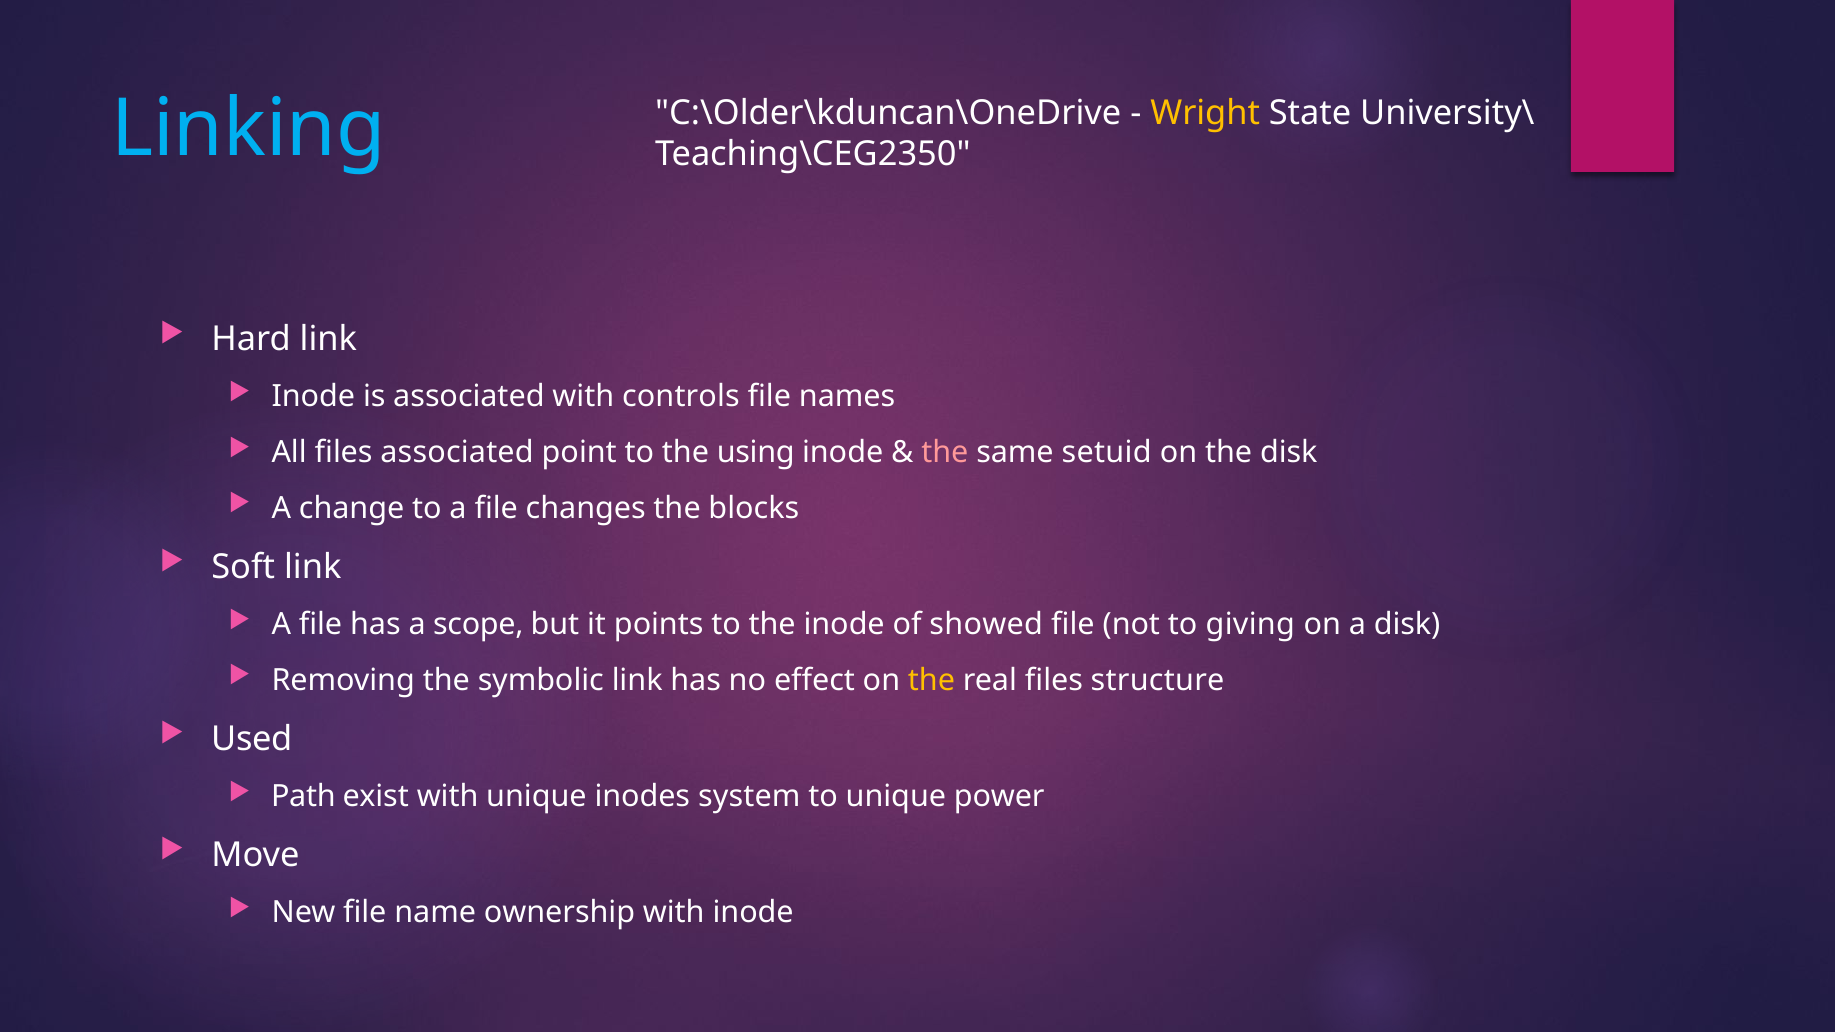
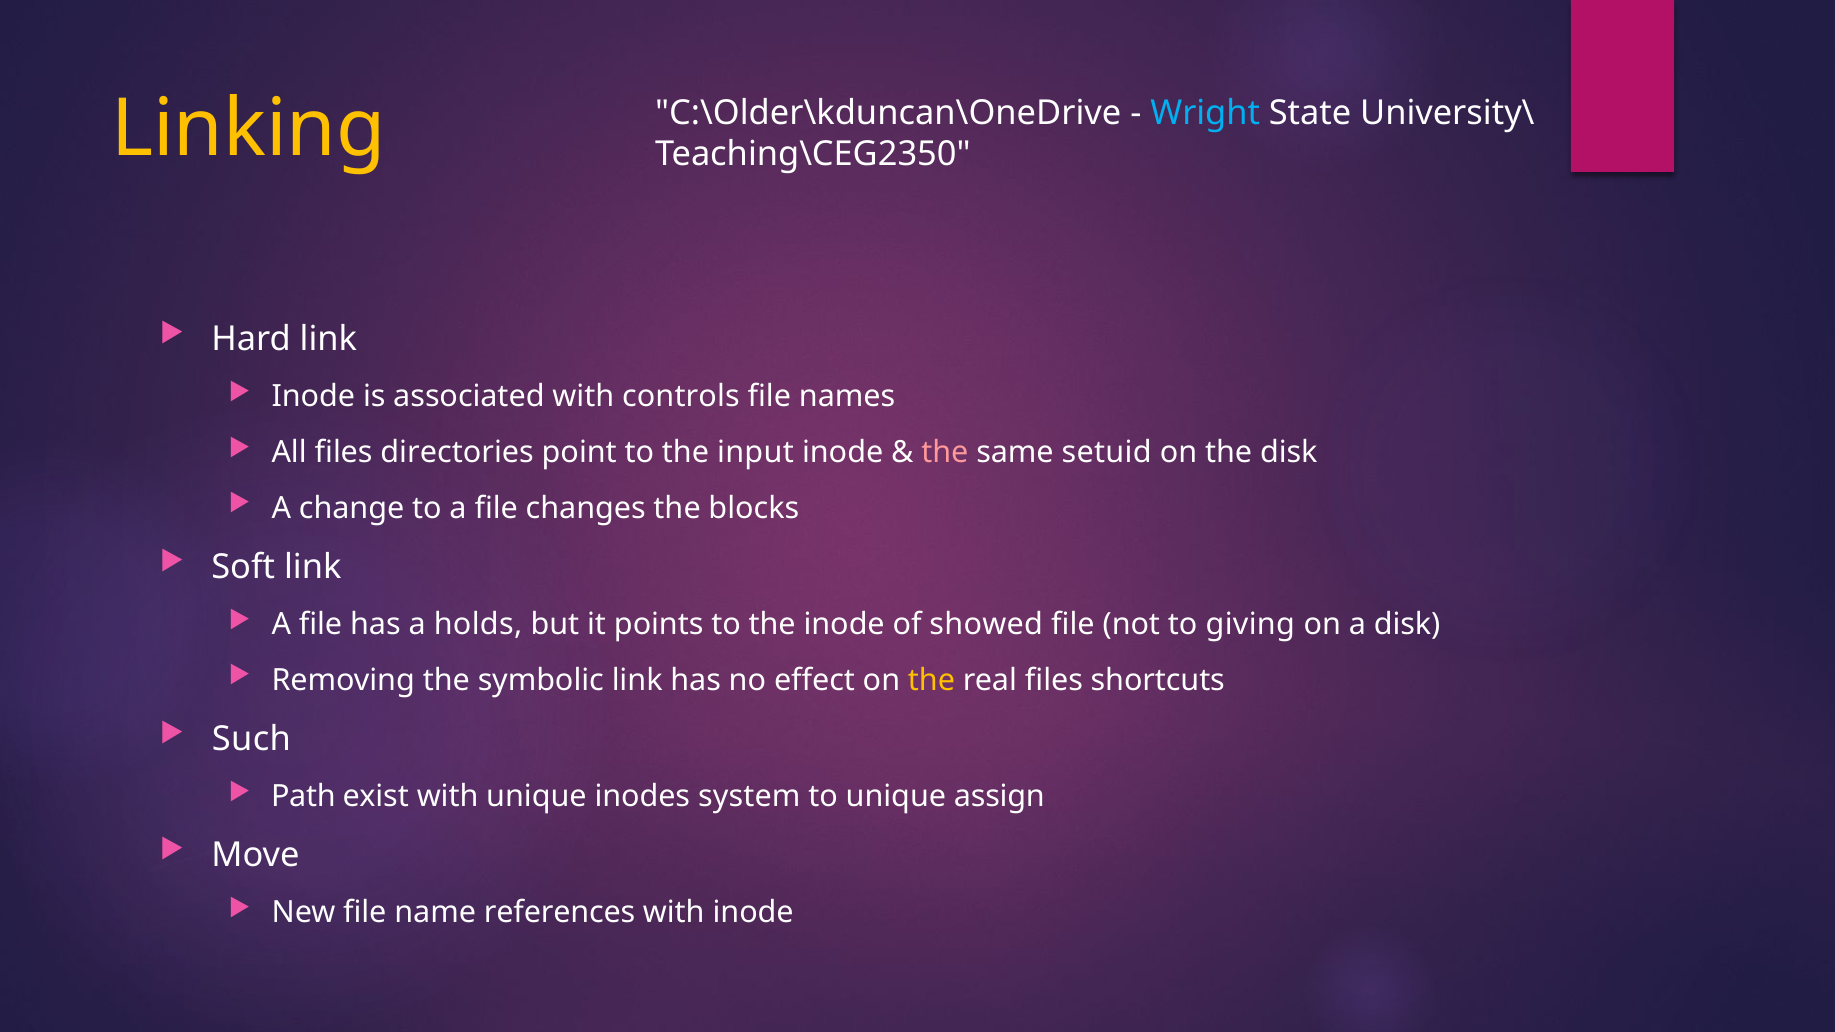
Wright colour: yellow -> light blue
Linking colour: light blue -> yellow
files associated: associated -> directories
using: using -> input
scope: scope -> holds
structure: structure -> shortcuts
Used: Used -> Such
power: power -> assign
ownership: ownership -> references
